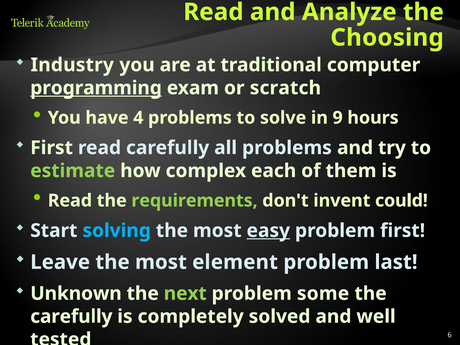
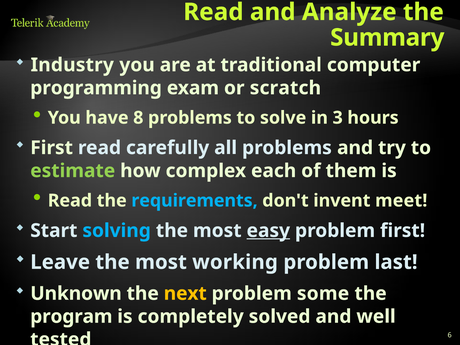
Choosing: Choosing -> Summary
programming underline: present -> none
4: 4 -> 8
9: 9 -> 3
requirements colour: light green -> light blue
could: could -> meet
element: element -> working
next colour: light green -> yellow
carefully at (71, 317): carefully -> program
